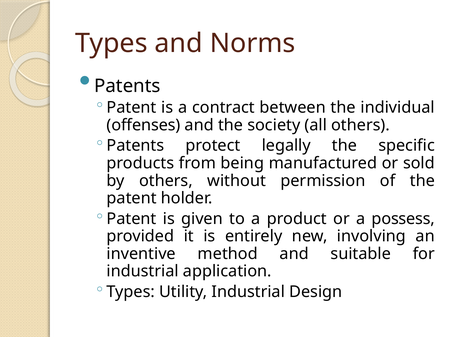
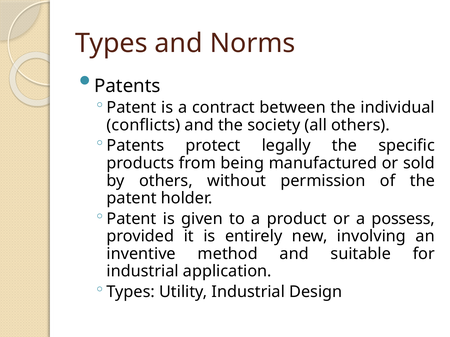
offenses: offenses -> conflicts
